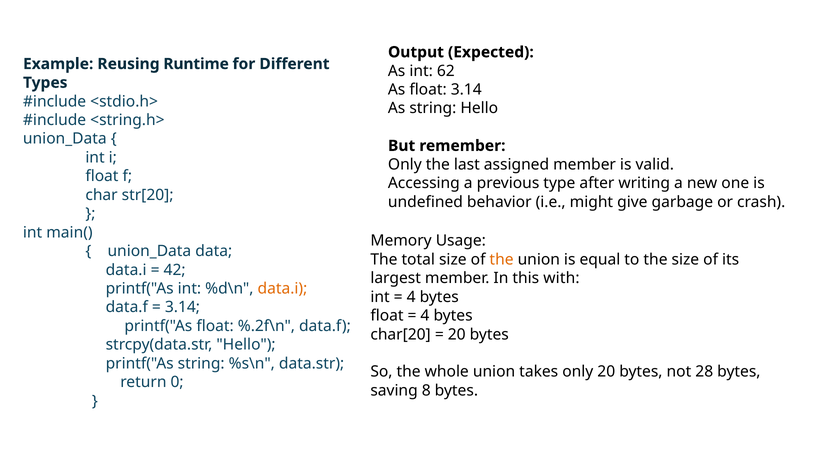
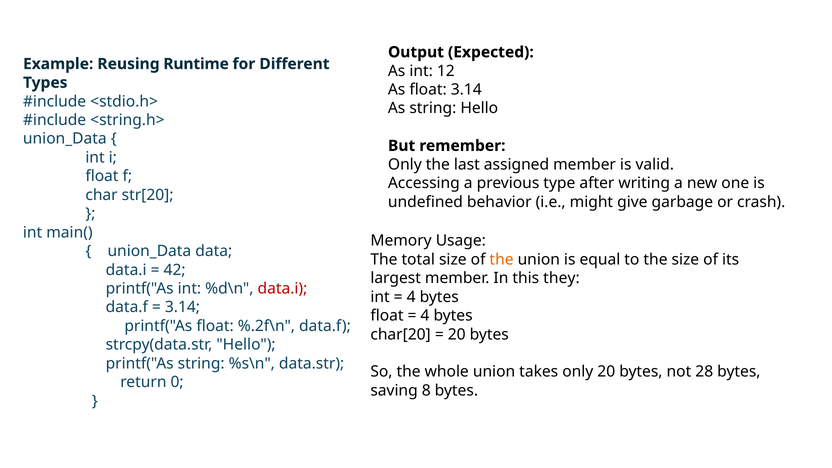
62: 62 -> 12
with: with -> they
data.i at (282, 289) colour: orange -> red
